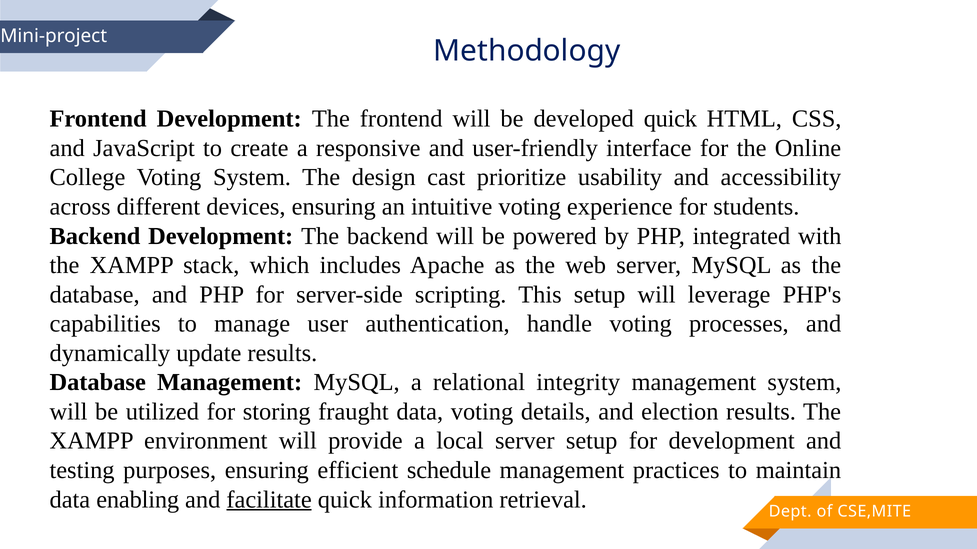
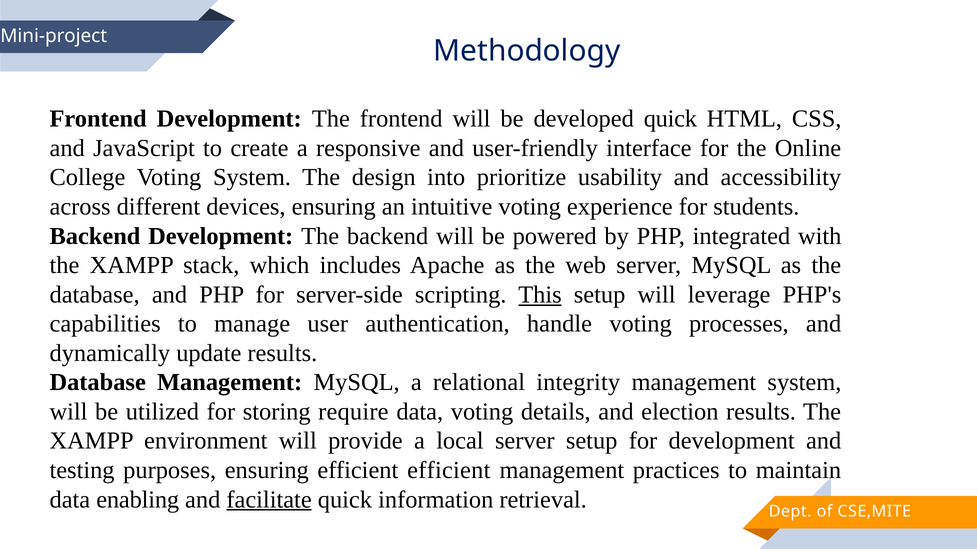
cast: cast -> into
This underline: none -> present
fraught: fraught -> require
efficient schedule: schedule -> efficient
